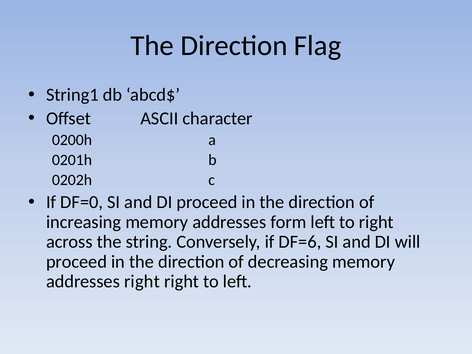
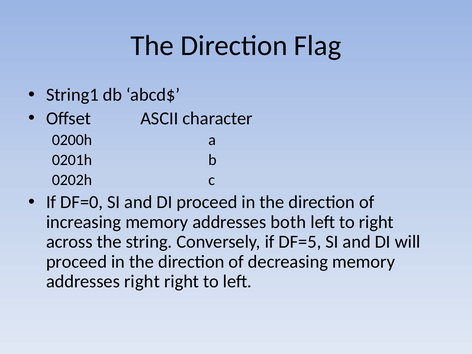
form: form -> both
DF=6: DF=6 -> DF=5
